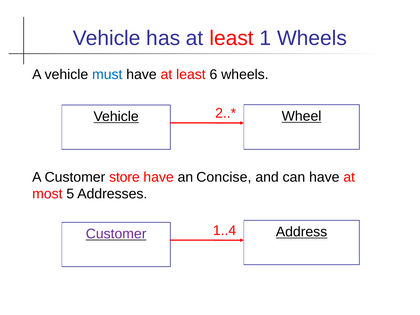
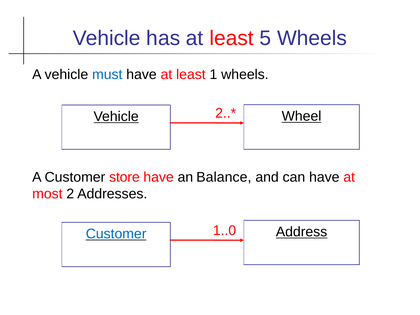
1: 1 -> 5
6: 6 -> 1
Concise: Concise -> Balance
5: 5 -> 2
1..4: 1..4 -> 1..0
Customer at (116, 234) colour: purple -> blue
